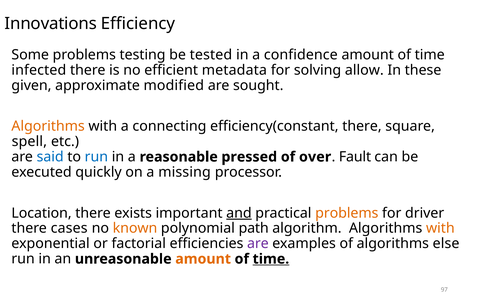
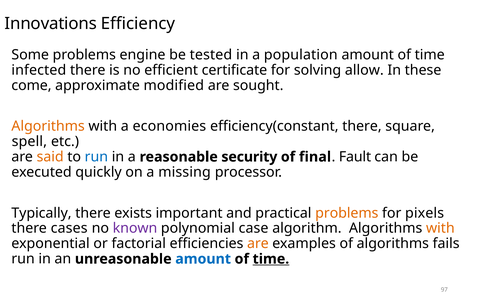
testing: testing -> engine
confidence: confidence -> population
metadata: metadata -> certificate
given: given -> come
connecting: connecting -> economies
said colour: blue -> orange
pressed: pressed -> security
over: over -> final
Location: Location -> Typically
and underline: present -> none
driver: driver -> pixels
known colour: orange -> purple
path: path -> case
are at (258, 243) colour: purple -> orange
else: else -> fails
amount at (203, 259) colour: orange -> blue
